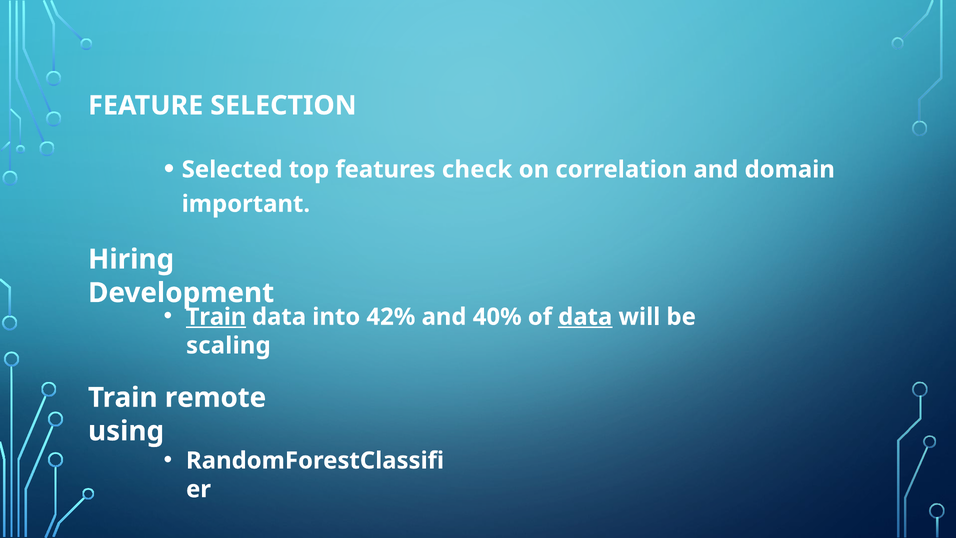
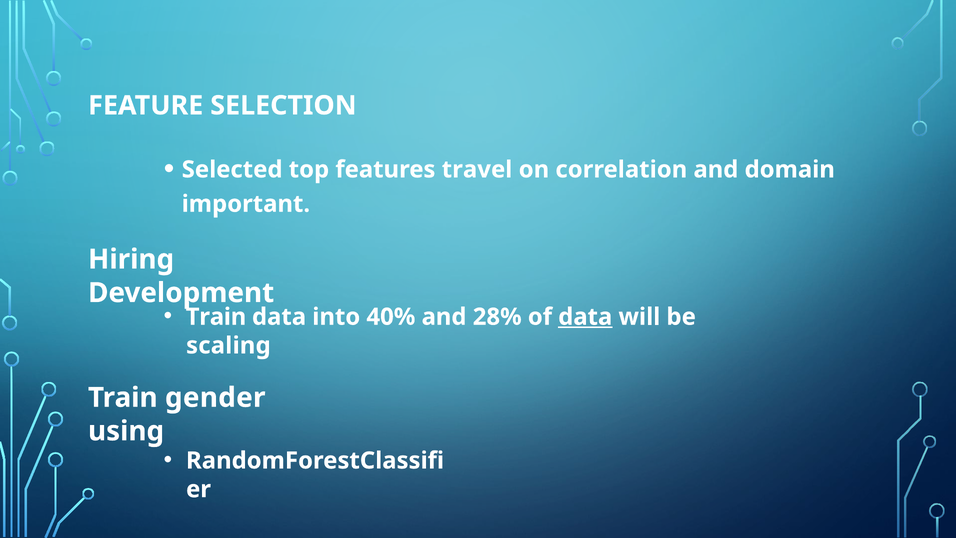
check: check -> travel
Train at (216, 317) underline: present -> none
42%: 42% -> 40%
40%: 40% -> 28%
remote: remote -> gender
